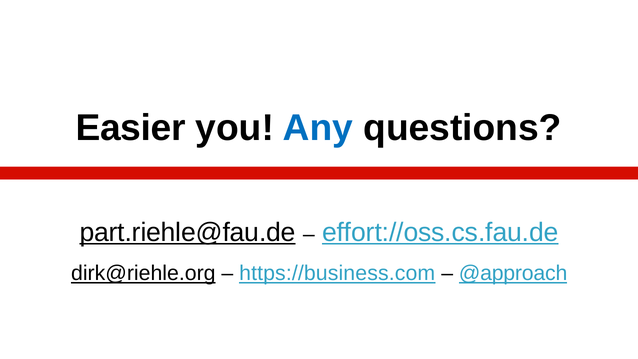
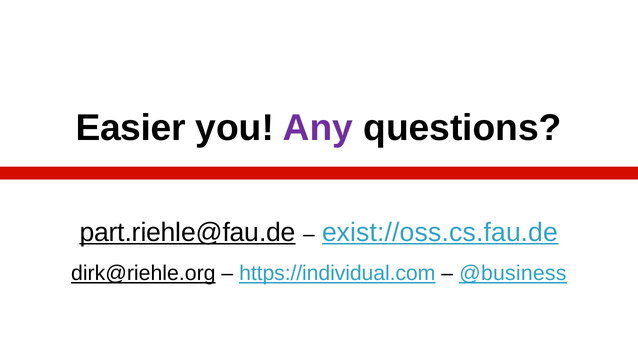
Any colour: blue -> purple
effort://oss.cs.fau.de: effort://oss.cs.fau.de -> exist://oss.cs.fau.de
https://business.com: https://business.com -> https://individual.com
@approach: @approach -> @business
